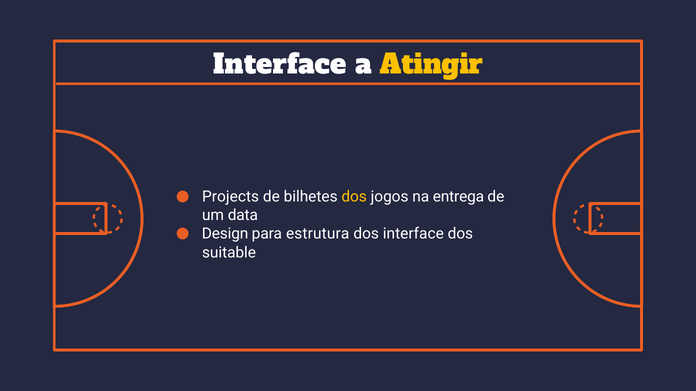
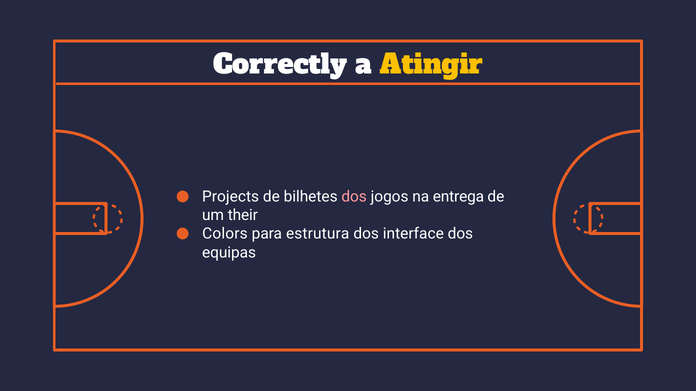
Interface at (280, 65): Interface -> Correctly
dos at (354, 197) colour: yellow -> pink
data: data -> their
Design: Design -> Colors
suitable: suitable -> equipas
